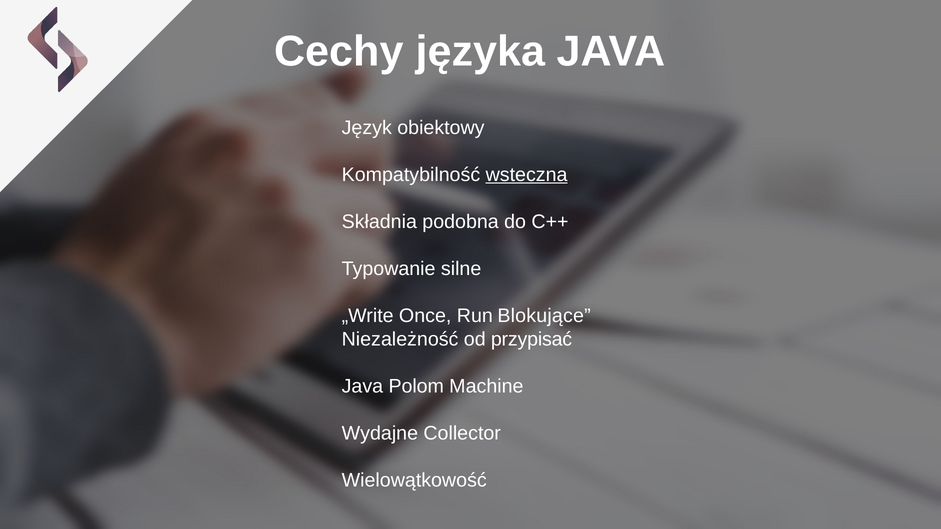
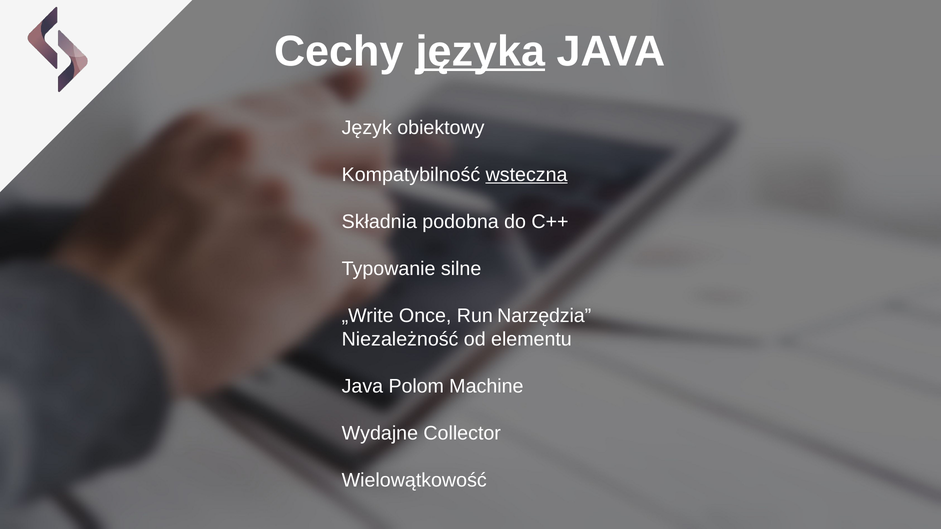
języka underline: none -> present
Blokujące: Blokujące -> Narzędzia
przypisać: przypisać -> elementu
